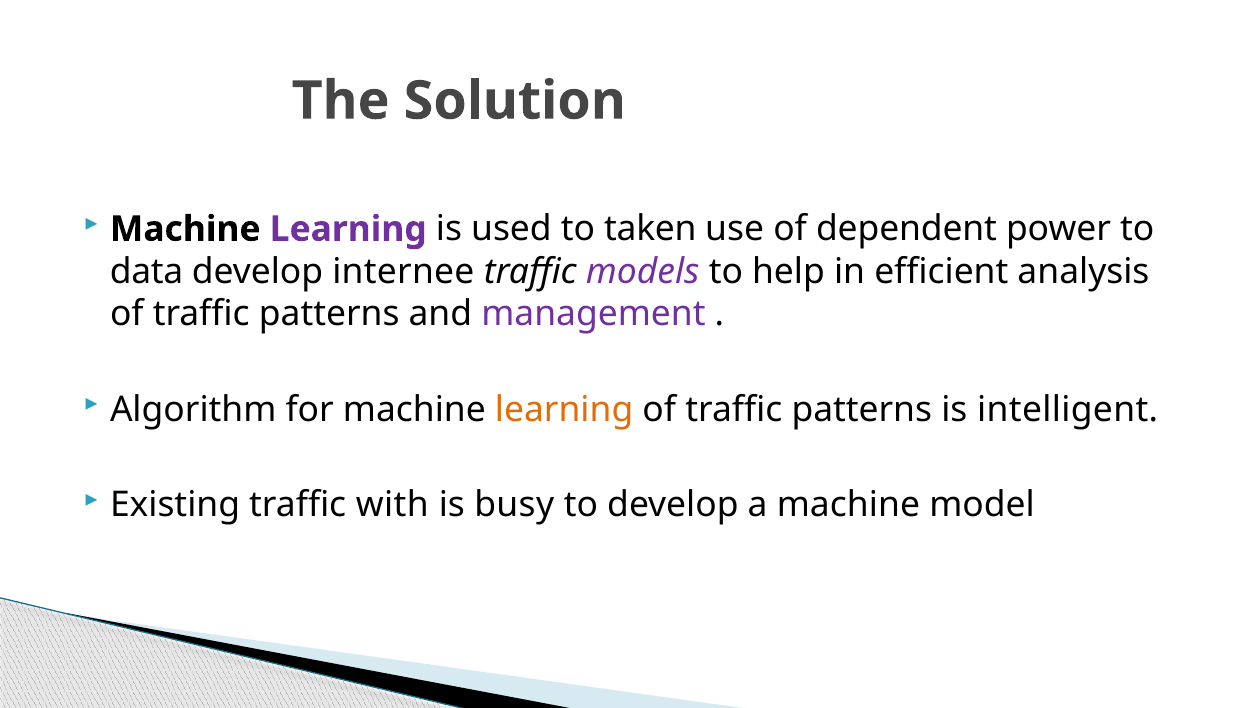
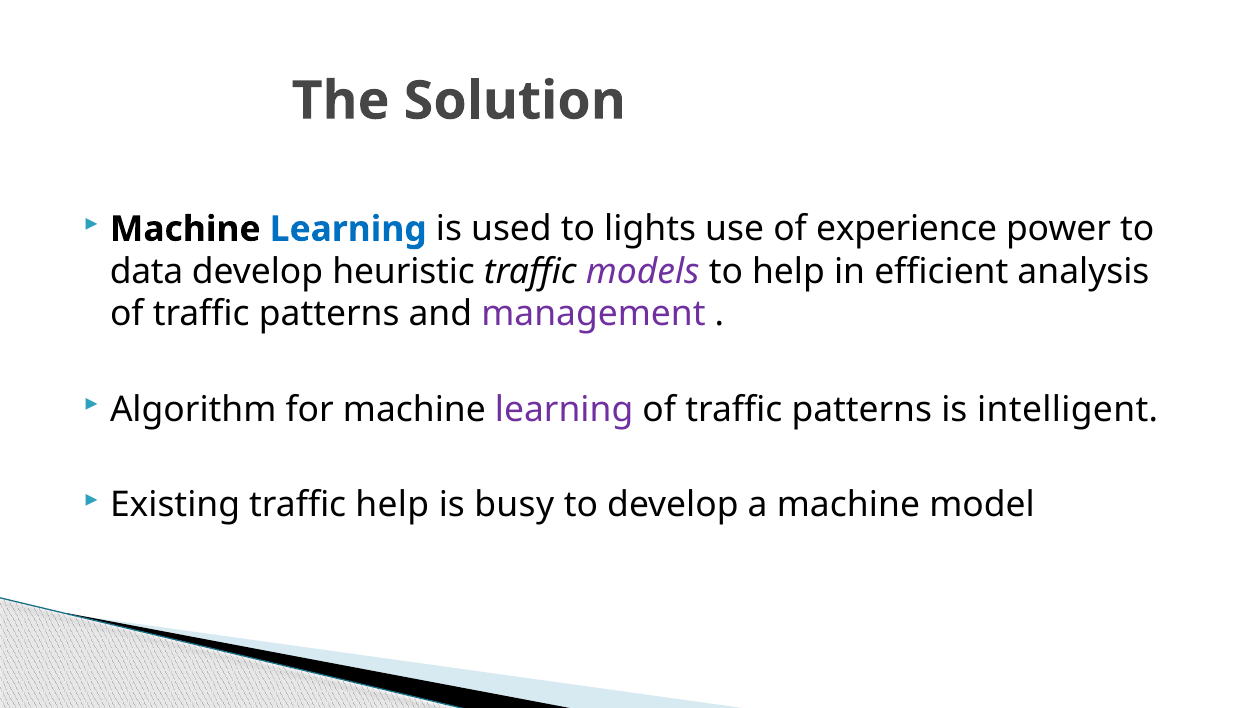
Learning at (348, 229) colour: purple -> blue
taken: taken -> lights
dependent: dependent -> experience
internee: internee -> heuristic
learning at (564, 410) colour: orange -> purple
traffic with: with -> help
